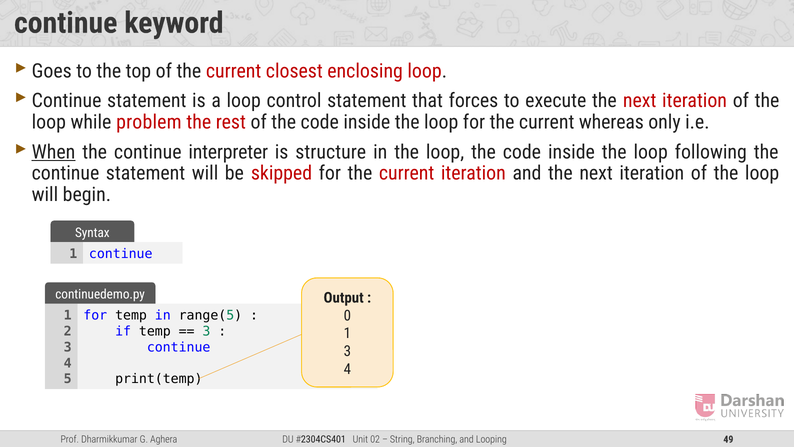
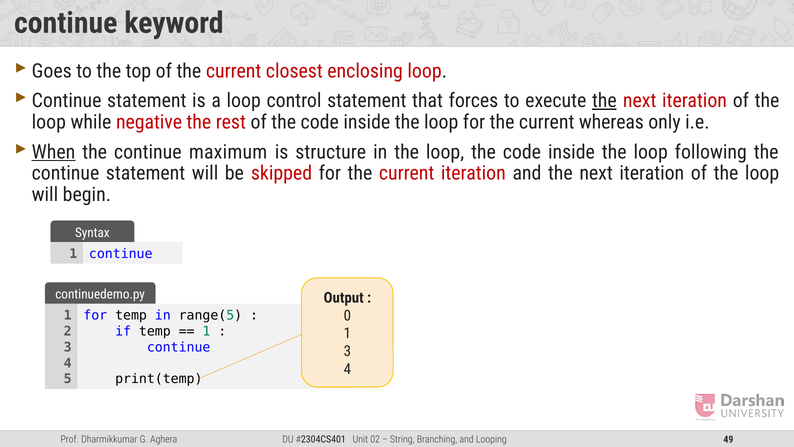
the at (604, 101) underline: none -> present
problem: problem -> negative
interpreter: interpreter -> maximum
3 at (206, 331): 3 -> 1
